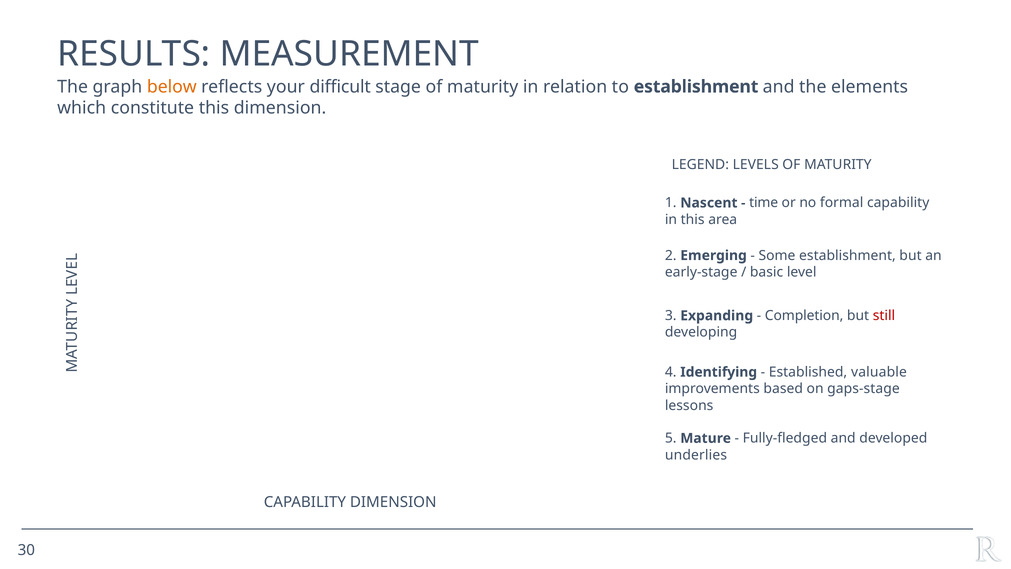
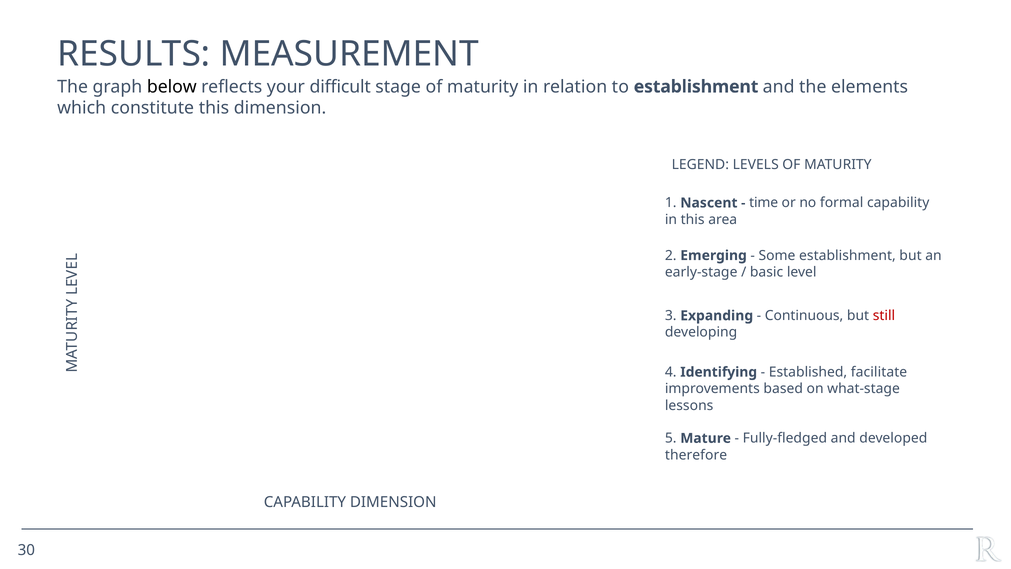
below colour: orange -> black
Completion: Completion -> Continuous
valuable: valuable -> facilitate
gaps-stage: gaps-stage -> what-stage
underlies: underlies -> therefore
